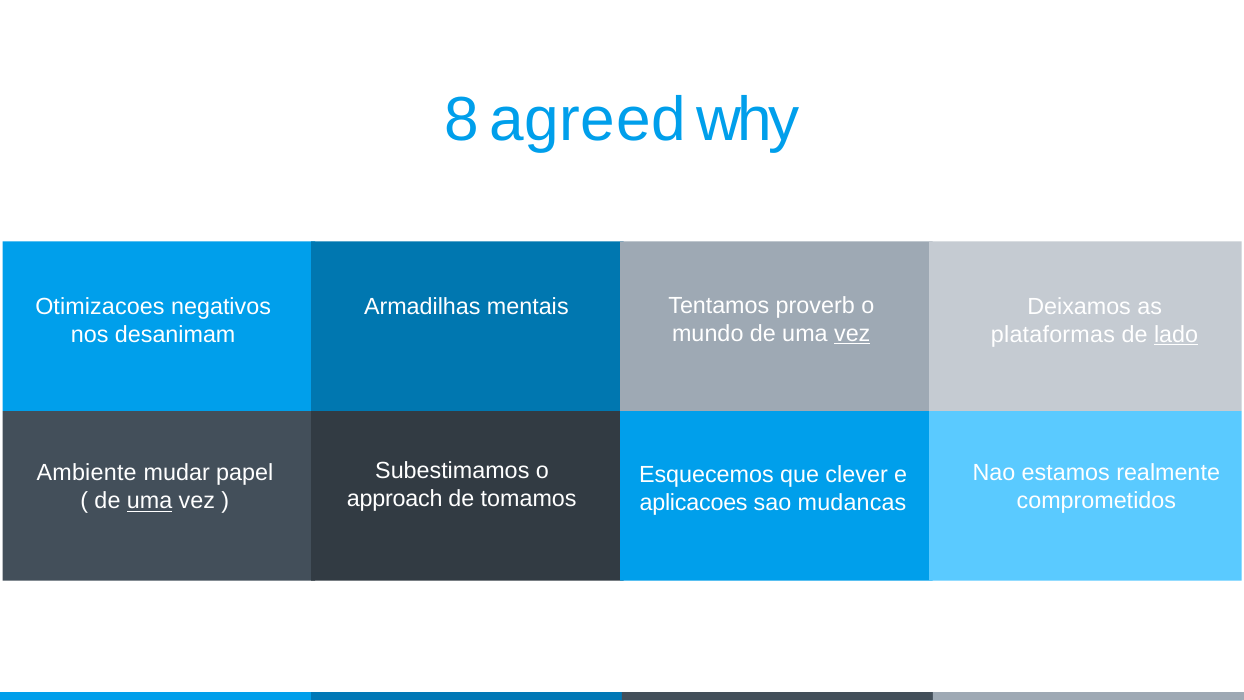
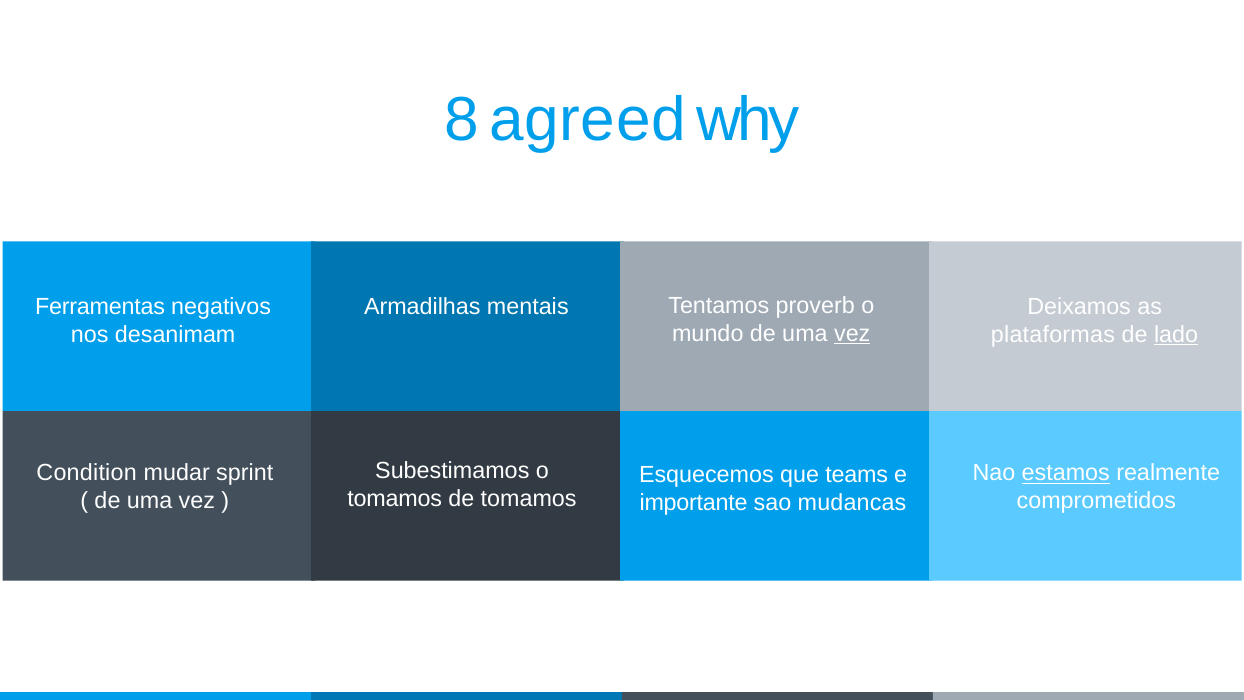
Otimizacoes: Otimizacoes -> Ferramentas
Ambiente: Ambiente -> Condition
papel: papel -> sprint
estamos underline: none -> present
clever: clever -> teams
approach at (395, 498): approach -> tomamos
uma at (150, 501) underline: present -> none
aplicacoes: aplicacoes -> importante
